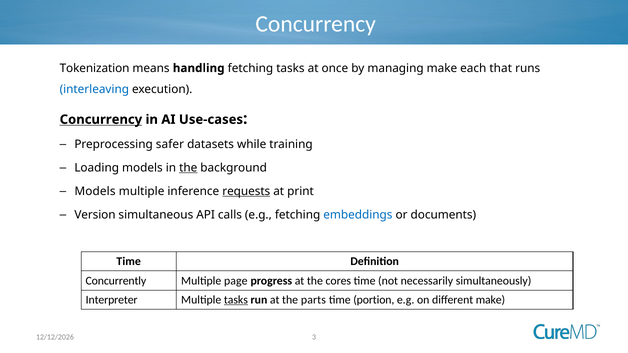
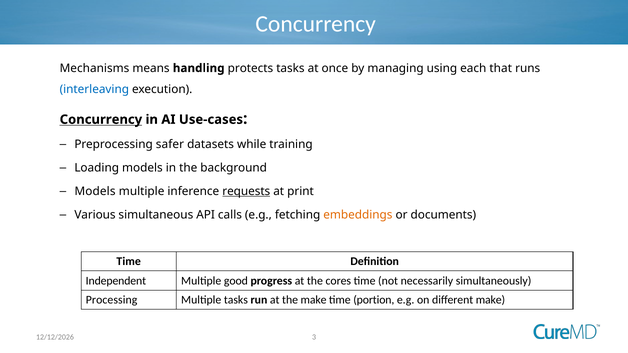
Tokenization: Tokenization -> Mechanisms
handling fetching: fetching -> protects
managing make: make -> using
the at (188, 168) underline: present -> none
Version: Version -> Various
embeddings colour: blue -> orange
Concurrently: Concurrently -> Independent
page: page -> good
Interpreter: Interpreter -> Processing
tasks at (236, 300) underline: present -> none
the parts: parts -> make
